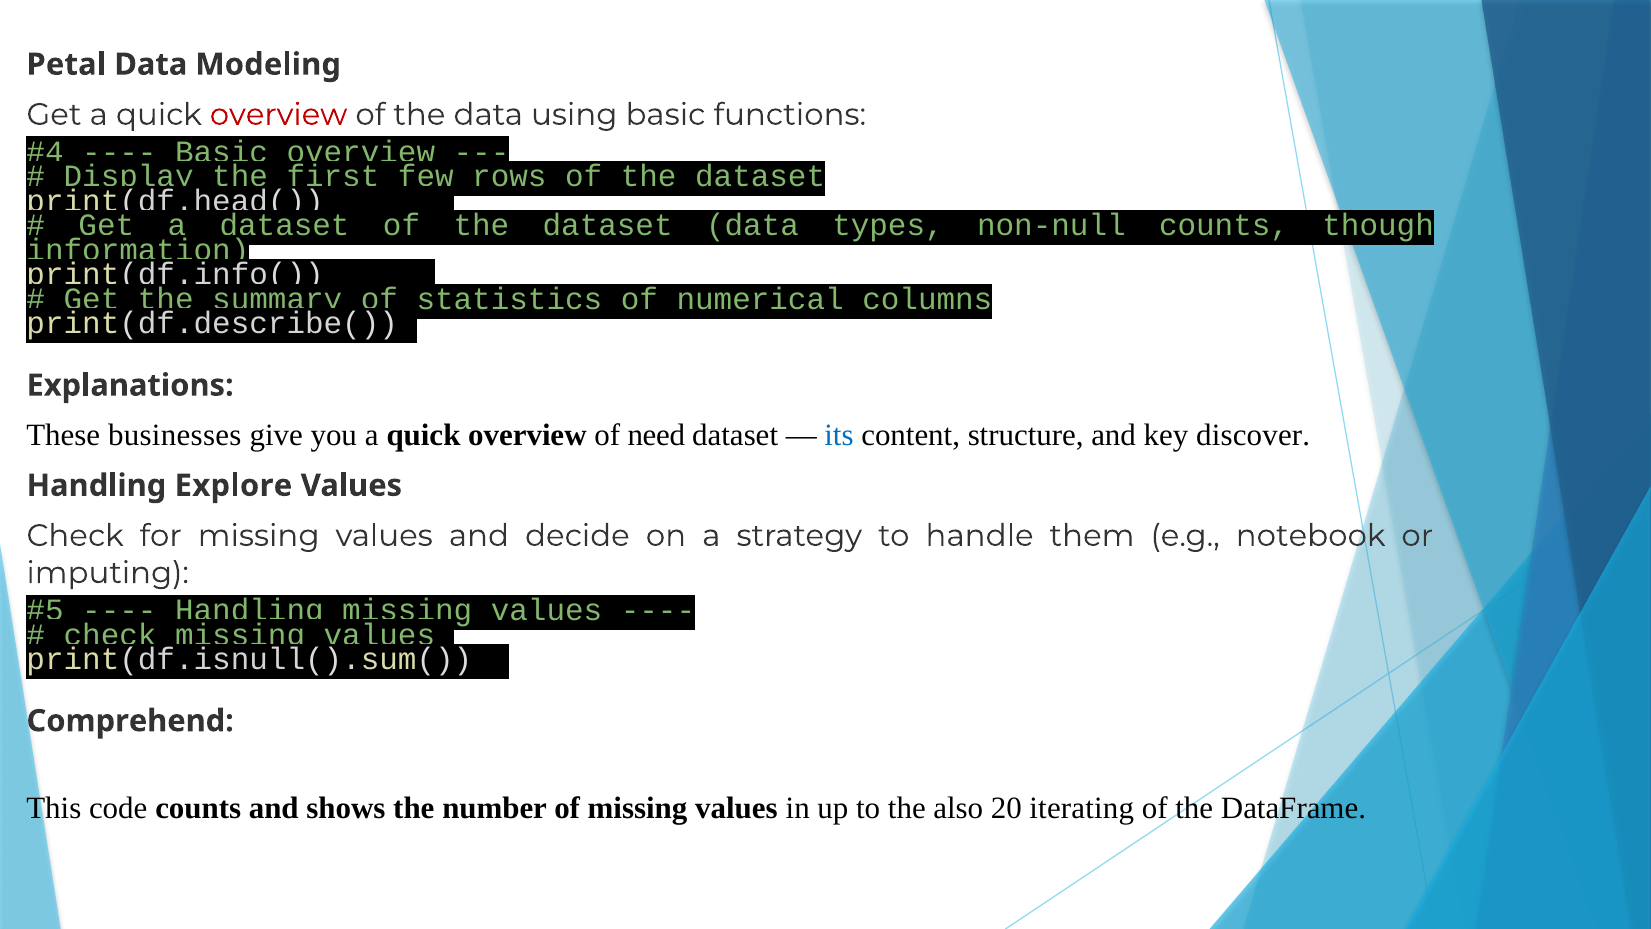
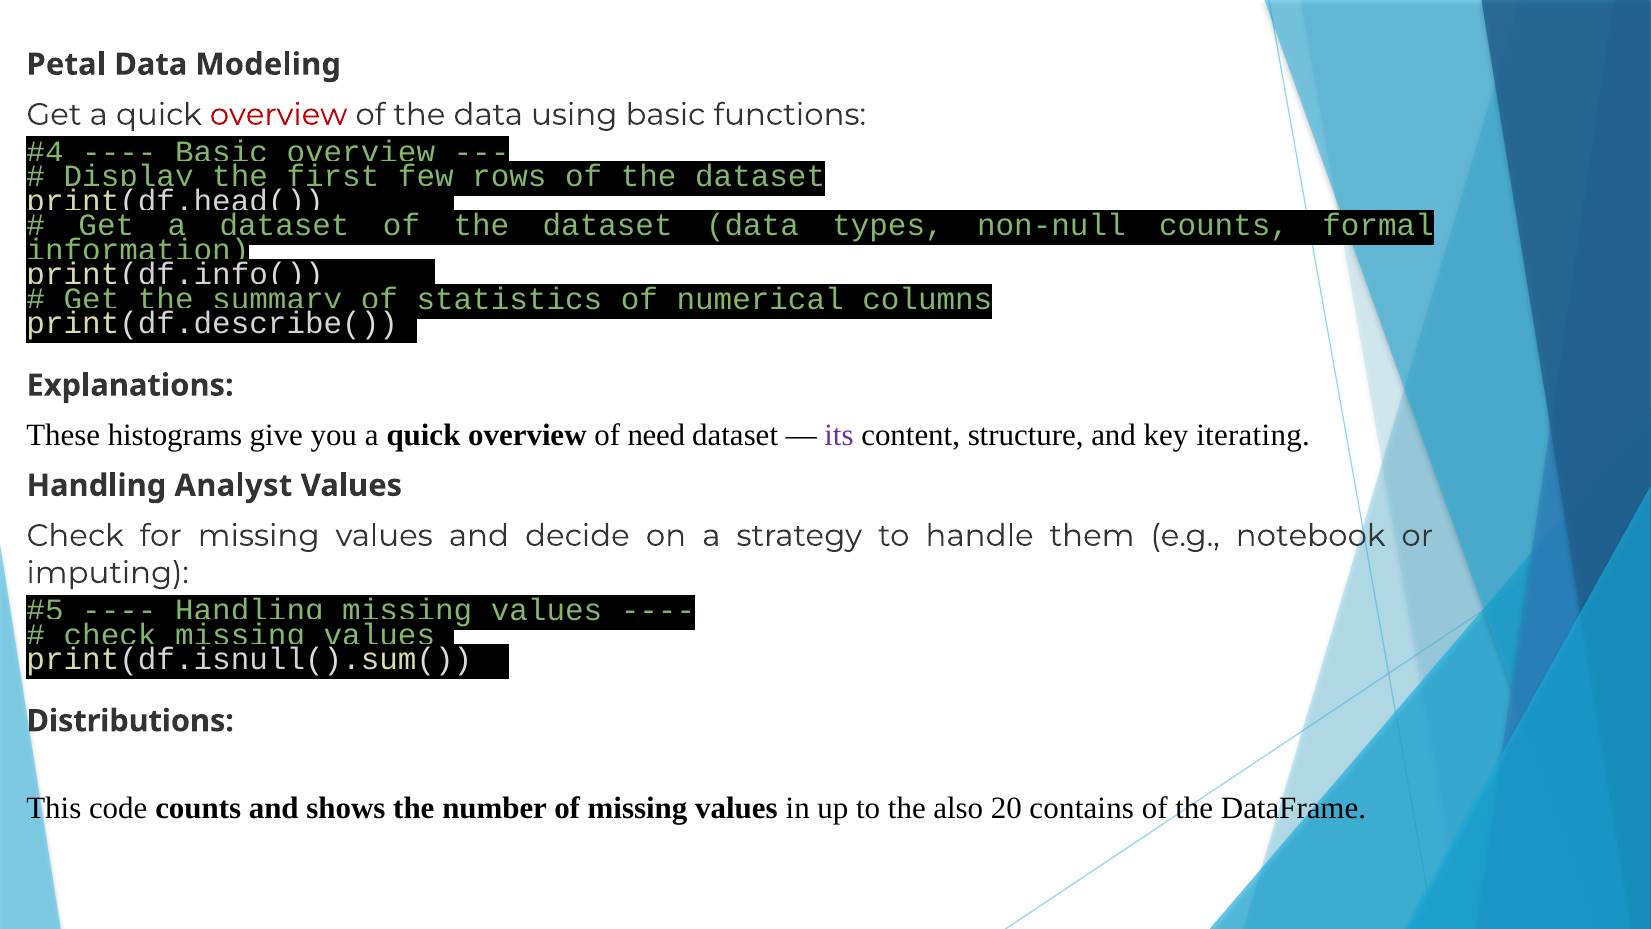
though: though -> formal
businesses: businesses -> histograms
its colour: blue -> purple
discover: discover -> iterating
Explore: Explore -> Analyst
Comprehend: Comprehend -> Distributions
iterating: iterating -> contains
